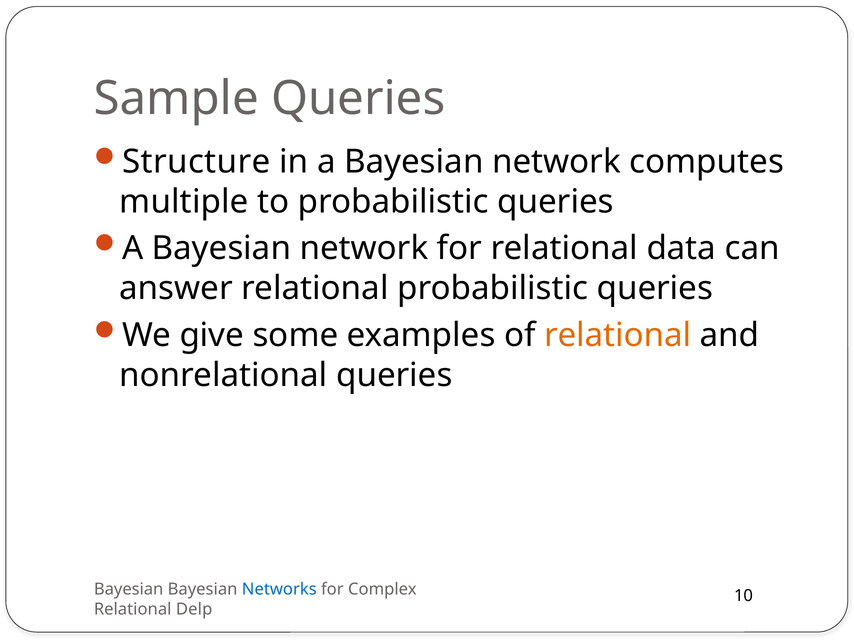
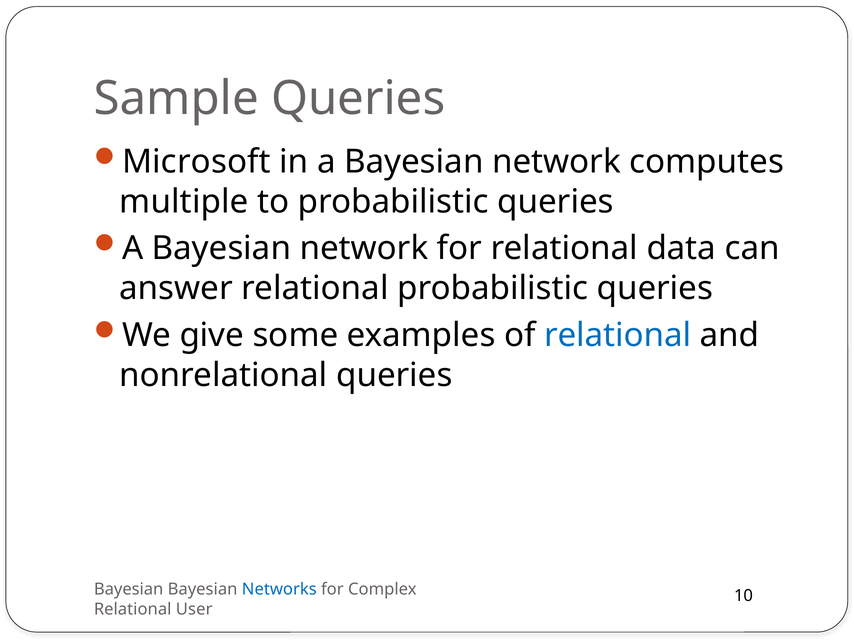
Structure: Structure -> Microsoft
relational at (618, 335) colour: orange -> blue
Delp: Delp -> User
